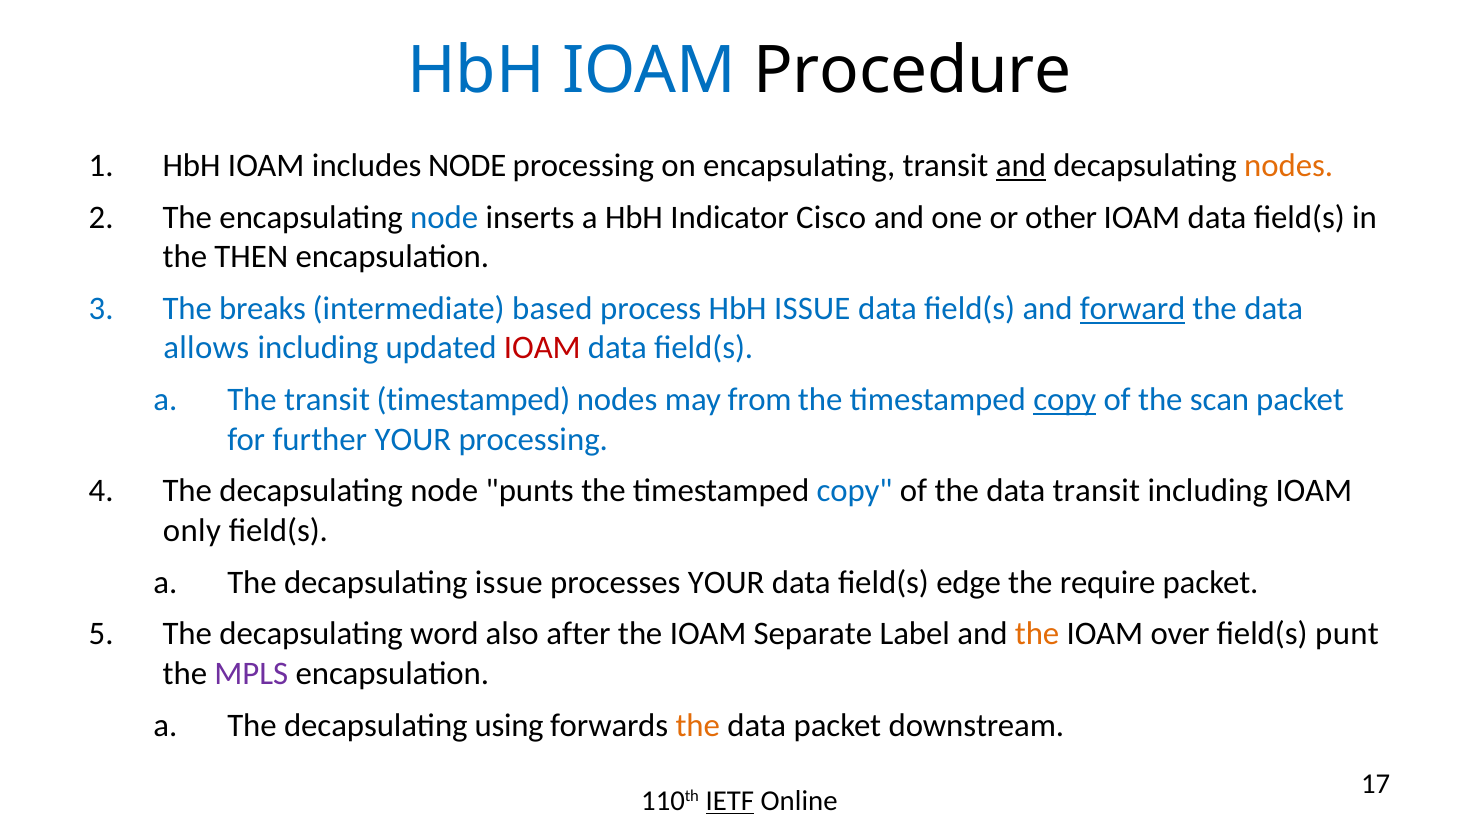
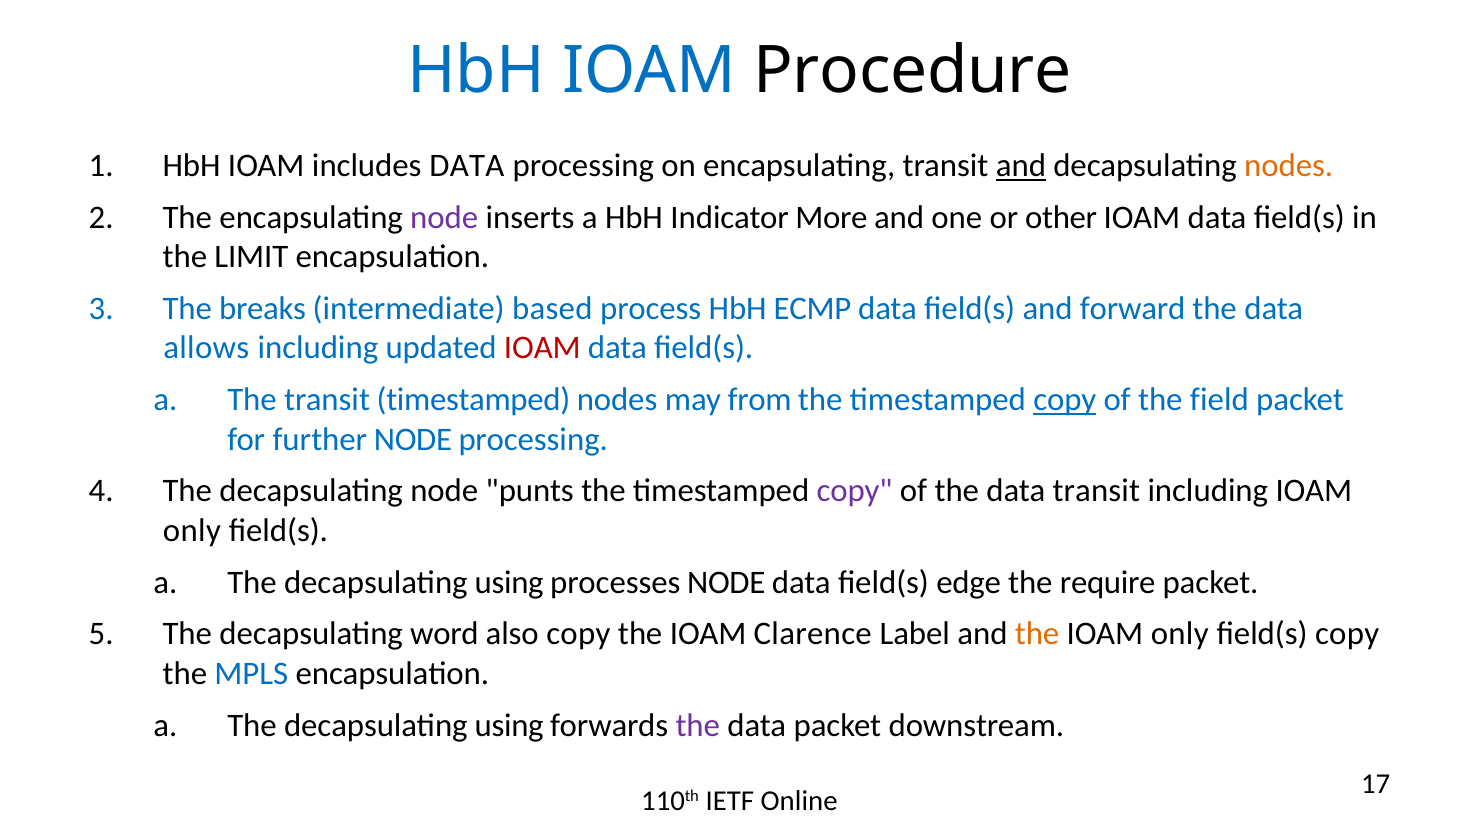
includes NODE: NODE -> DATA
node at (444, 218) colour: blue -> purple
Cisco: Cisco -> More
THEN: THEN -> LIMIT
HbH ISSUE: ISSUE -> ECMP
forward underline: present -> none
scan: scan -> field
further YOUR: YOUR -> NODE
copy at (855, 491) colour: blue -> purple
issue at (509, 582): issue -> using
processes YOUR: YOUR -> NODE
also after: after -> copy
Separate: Separate -> Clarence
over at (1180, 634): over -> only
field(s punt: punt -> copy
MPLS colour: purple -> blue
the at (698, 725) colour: orange -> purple
IETF underline: present -> none
